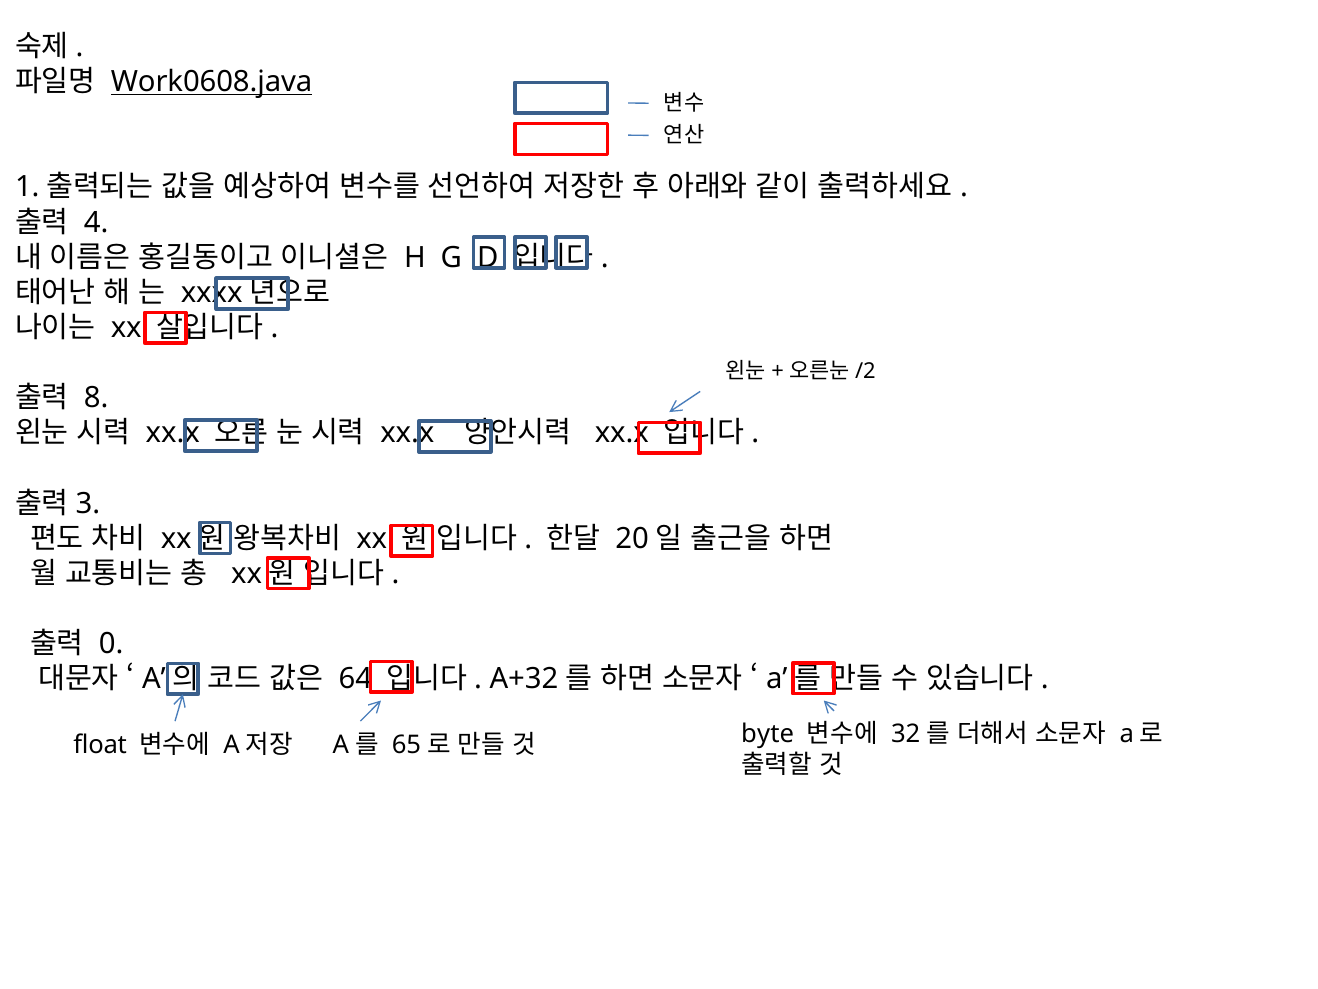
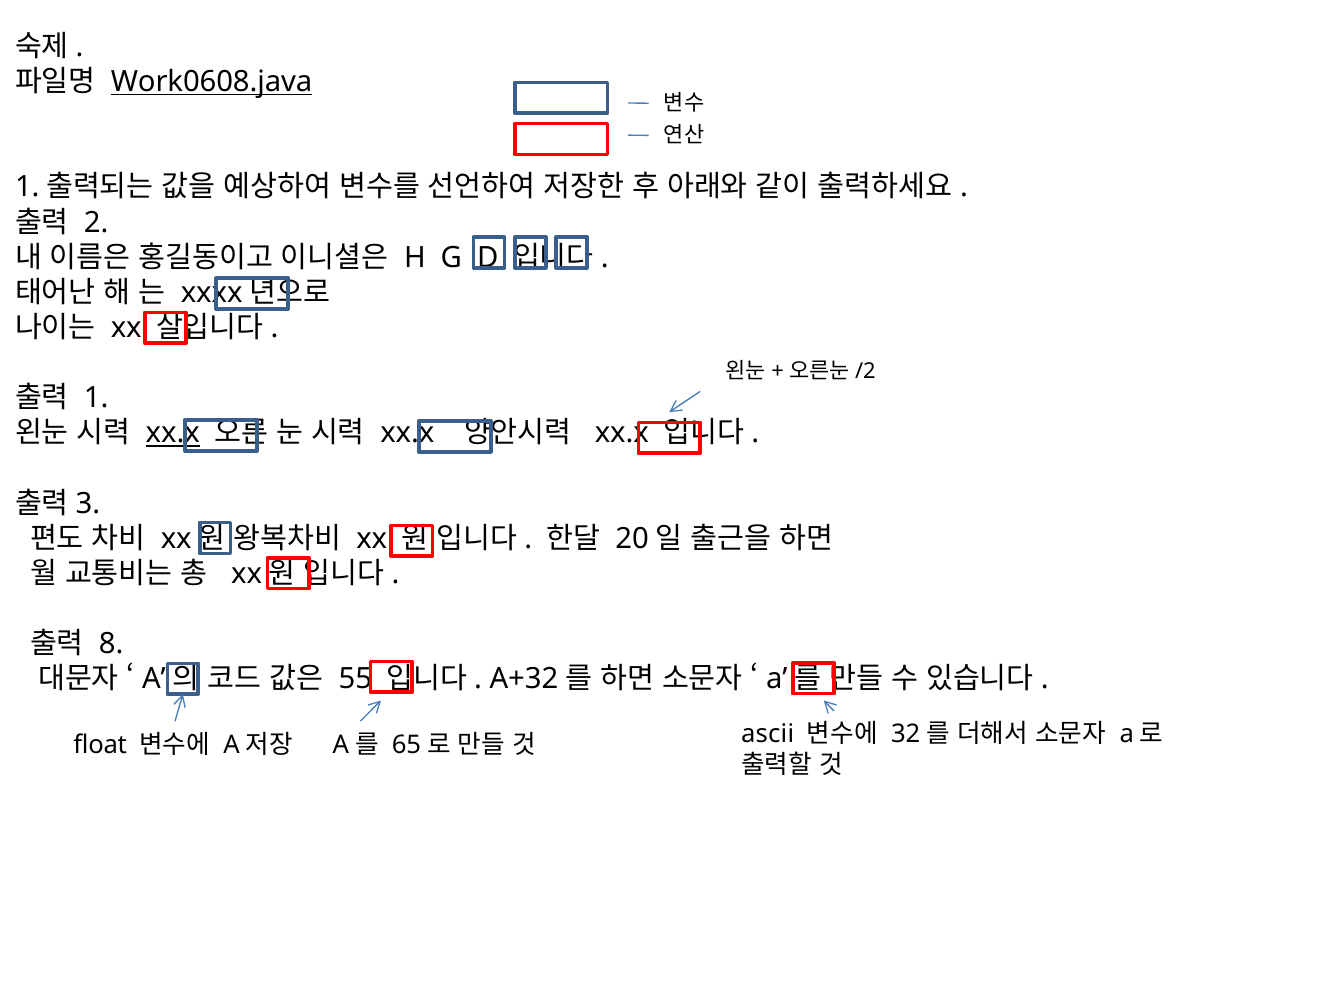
4: 4 -> 2
8: 8 -> 1
xx.x at (173, 433) underline: none -> present
0: 0 -> 8
64: 64 -> 55
byte: byte -> ascii
